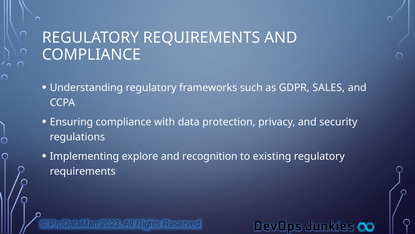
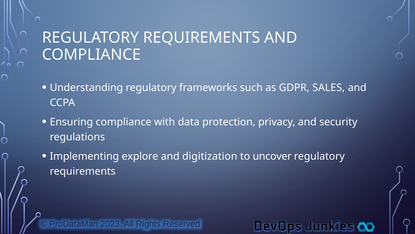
recognition: recognition -> digitization
existing: existing -> uncover
